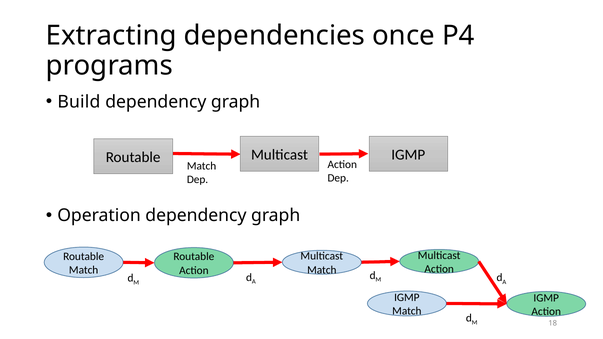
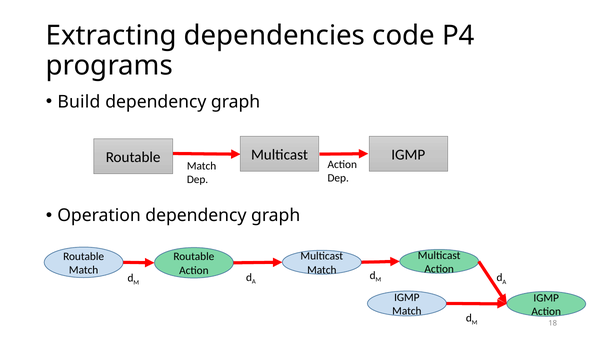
once: once -> code
